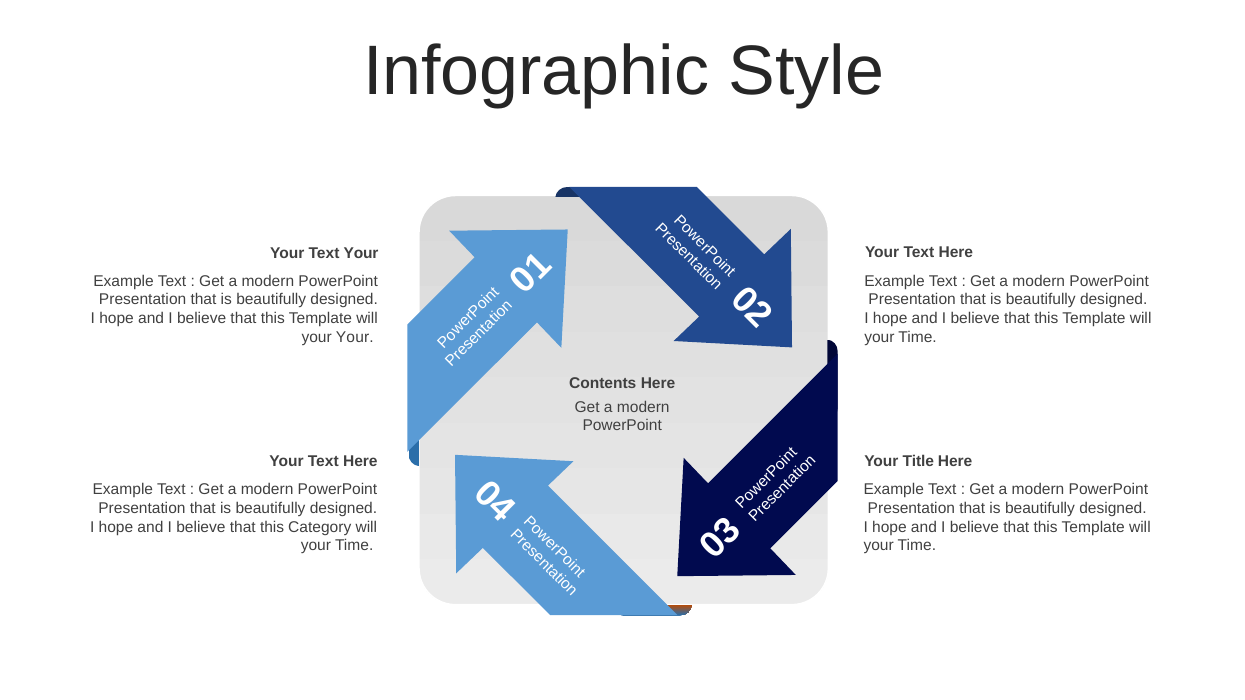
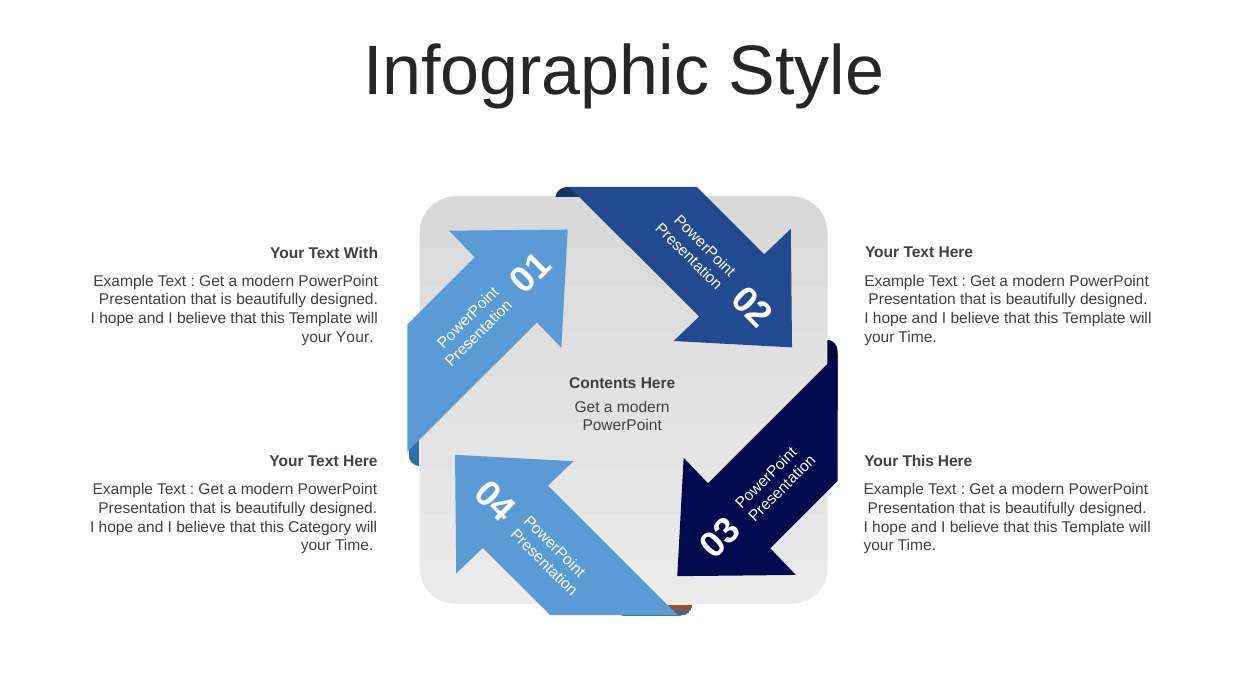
Text Your: Your -> With
Your Title: Title -> This
